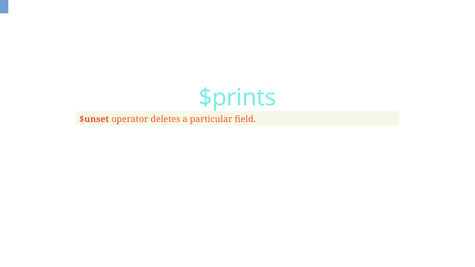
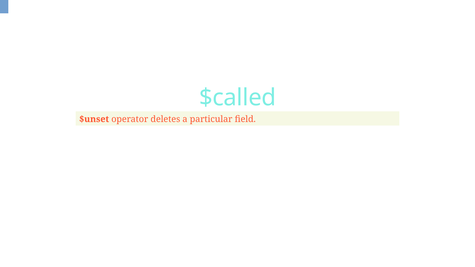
$prints: $prints -> $called
